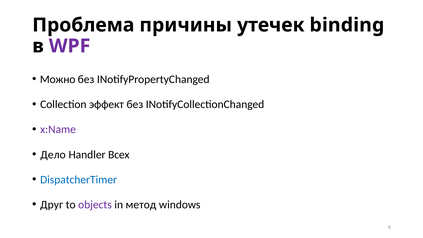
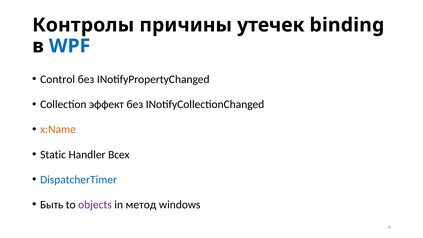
Проблема: Проблема -> Контролы
WPF colour: purple -> blue
Можно: Можно -> Control
x:Name colour: purple -> orange
Дело: Дело -> Static
Друг: Друг -> Быть
